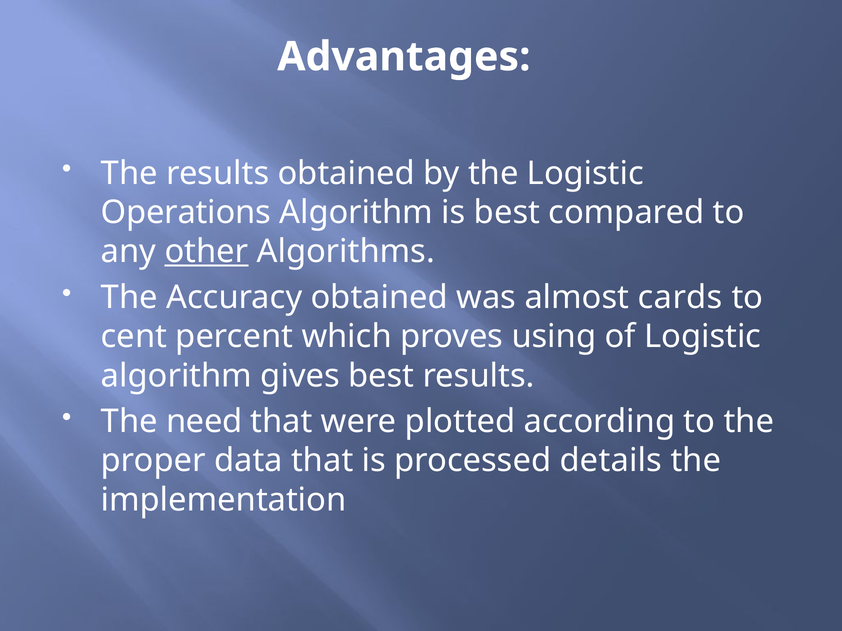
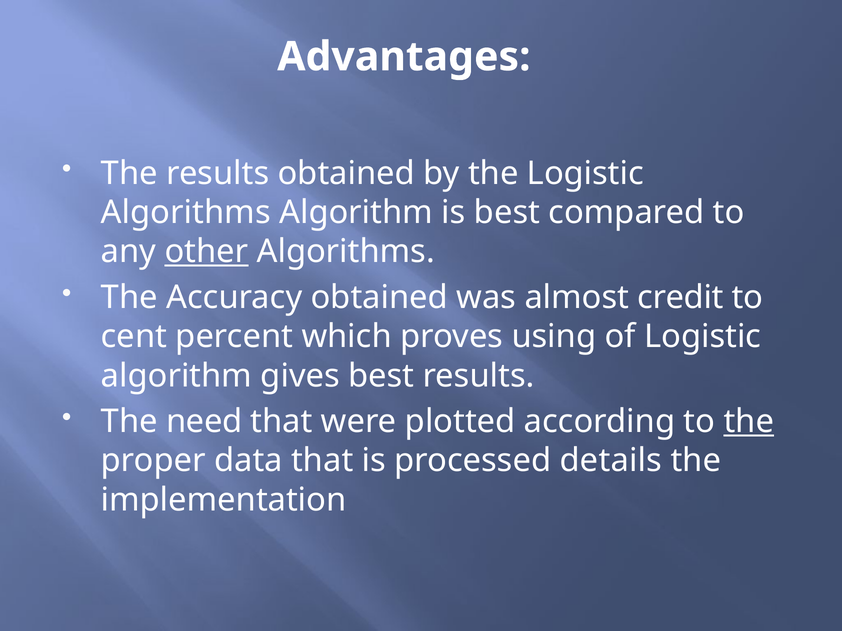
Operations at (186, 213): Operations -> Algorithms
cards: cards -> credit
the at (749, 422) underline: none -> present
